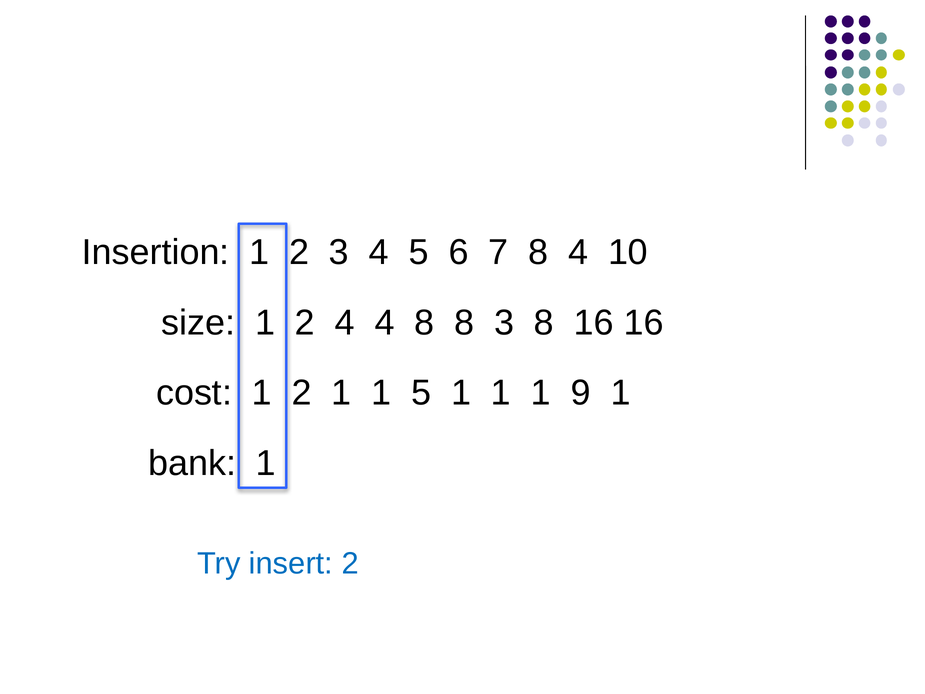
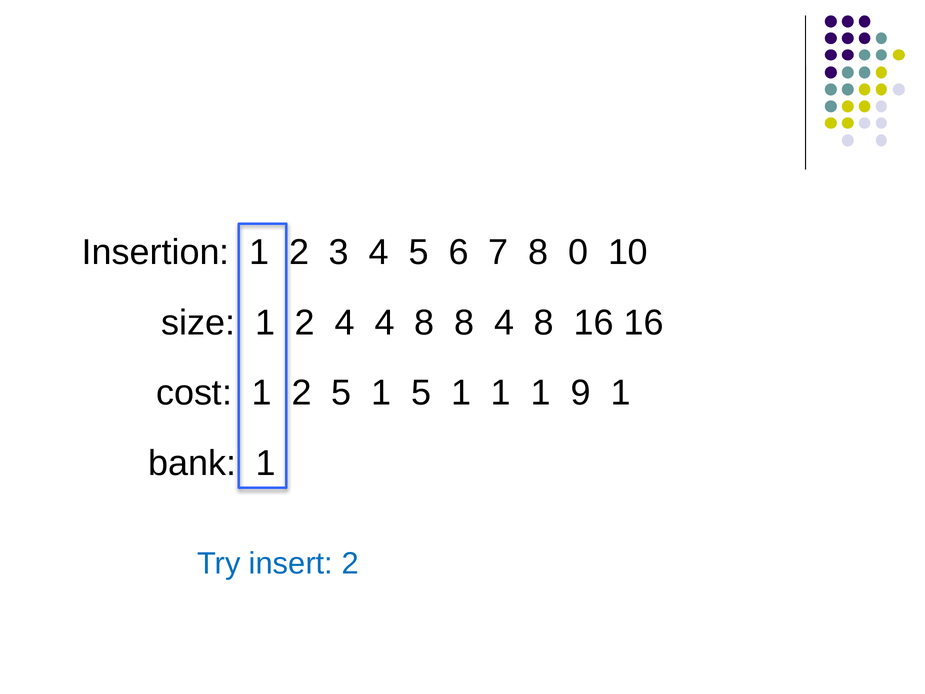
8 4: 4 -> 0
8 3: 3 -> 4
2 1: 1 -> 5
